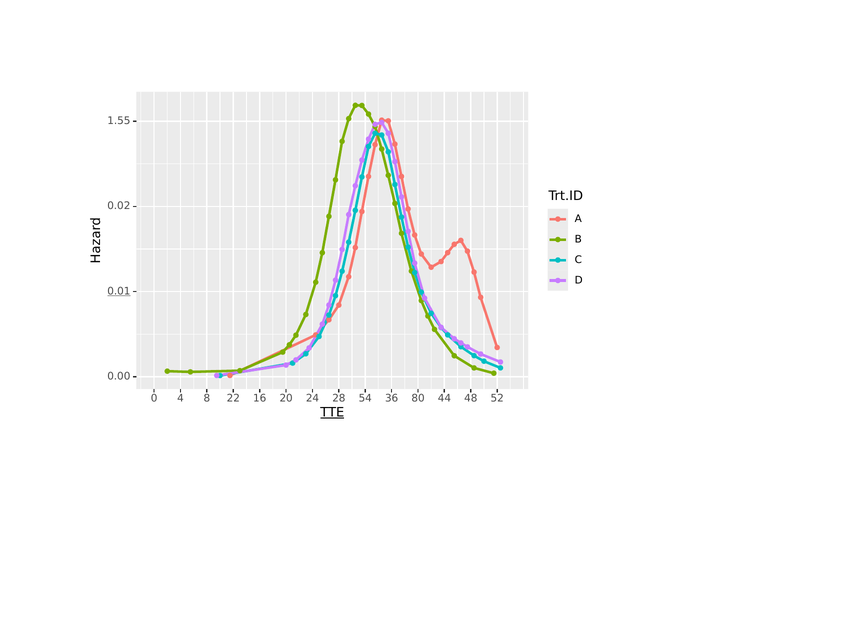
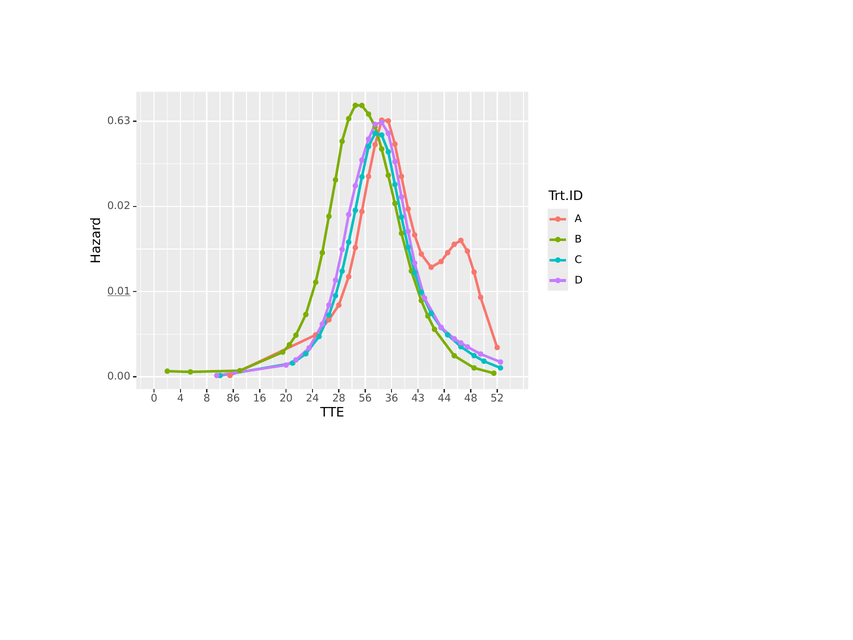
1.55: 1.55 -> 0.63
22: 22 -> 86
54: 54 -> 56
80: 80 -> 43
TTE underline: present -> none
